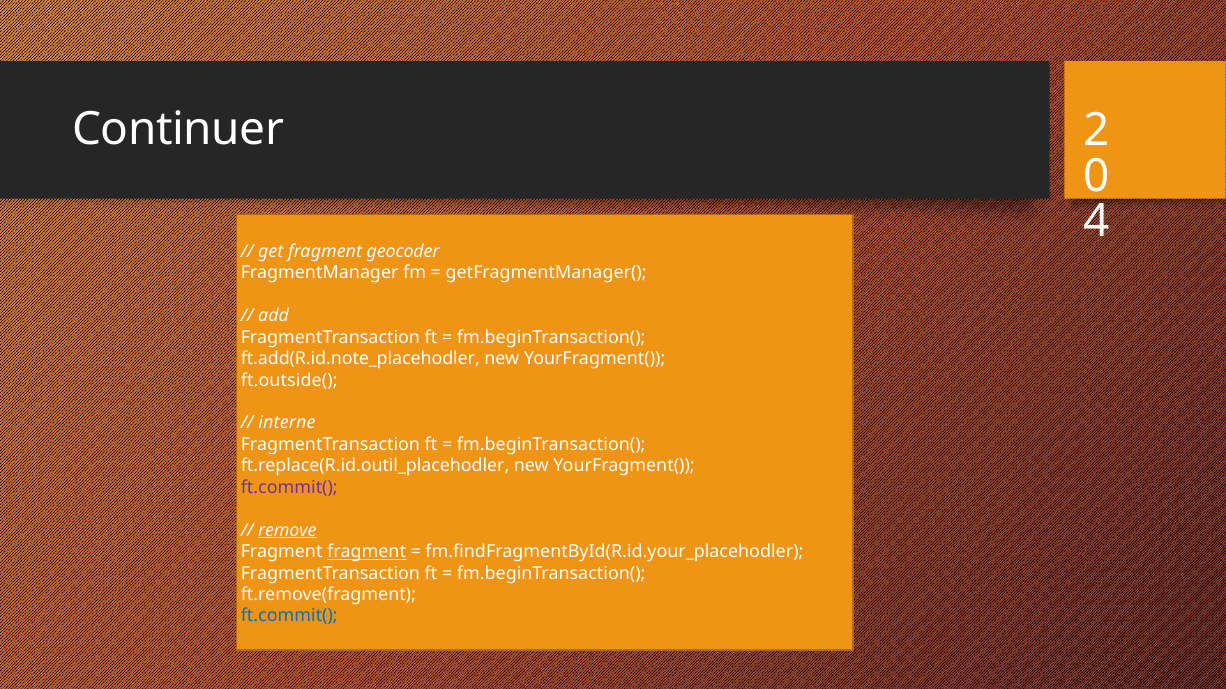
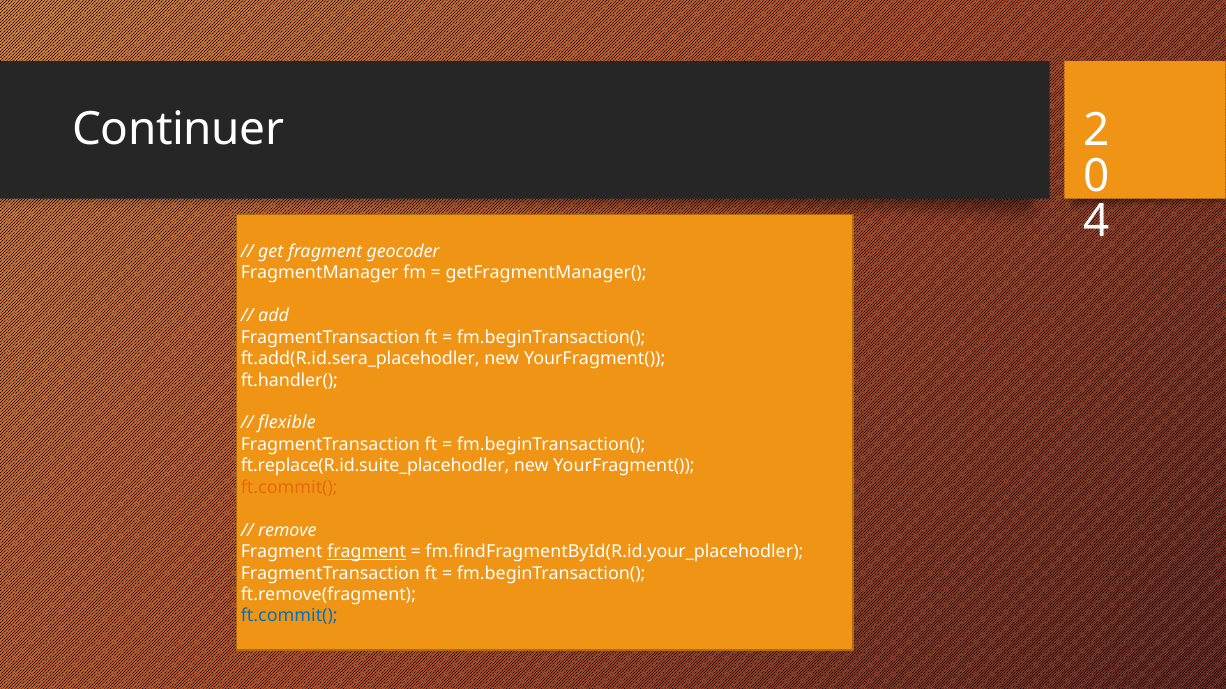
ft.add(R.id.note_placehodler: ft.add(R.id.note_placehodler -> ft.add(R.id.sera_placehodler
ft.outside(: ft.outside( -> ft.handler(
interne: interne -> flexible
ft.replace(R.id.outil_placehodler: ft.replace(R.id.outil_placehodler -> ft.replace(R.id.suite_placehodler
ft.commit( at (289, 488) colour: purple -> orange
remove underline: present -> none
